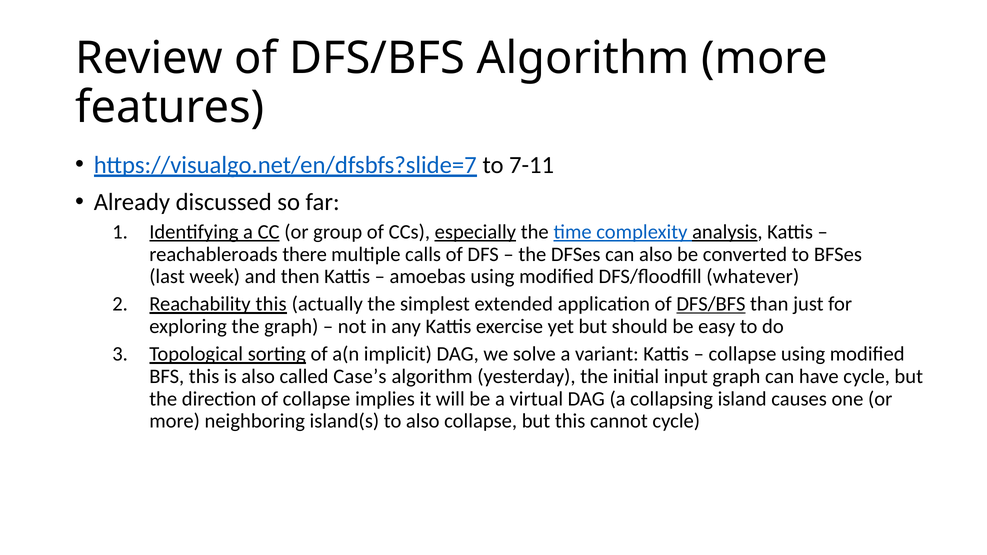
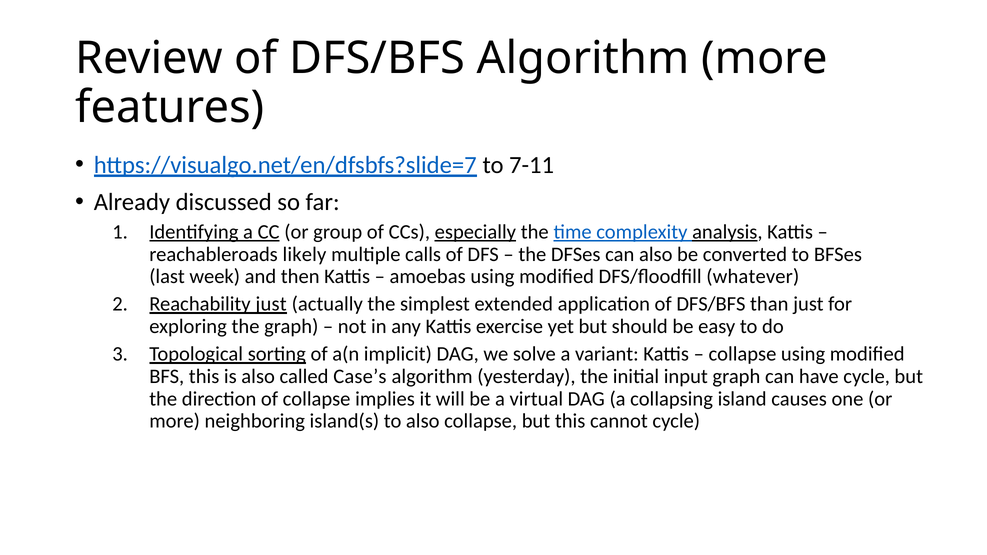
there: there -> likely
Reachability this: this -> just
DFS/BFS at (711, 304) underline: present -> none
